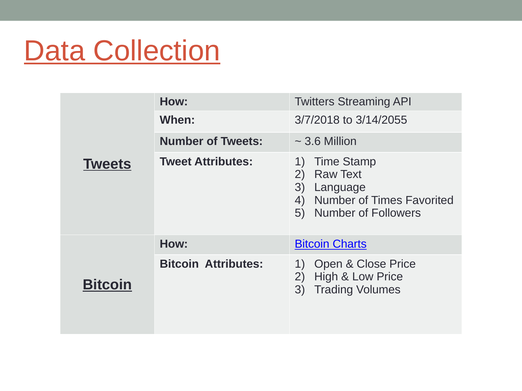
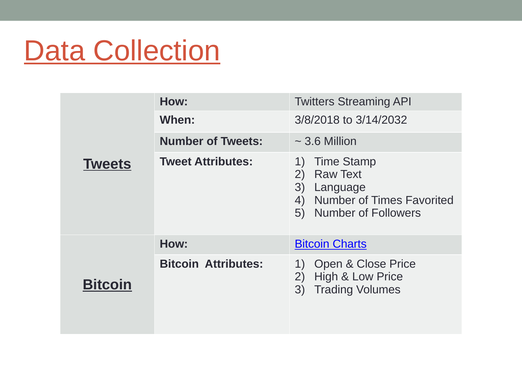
3/7/2018: 3/7/2018 -> 3/8/2018
3/14/2055: 3/14/2055 -> 3/14/2032
